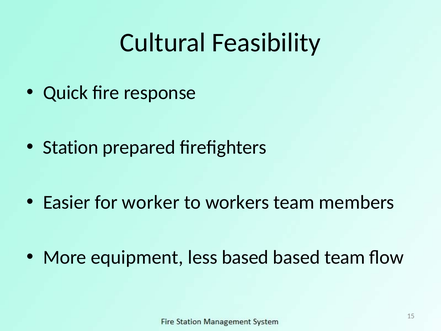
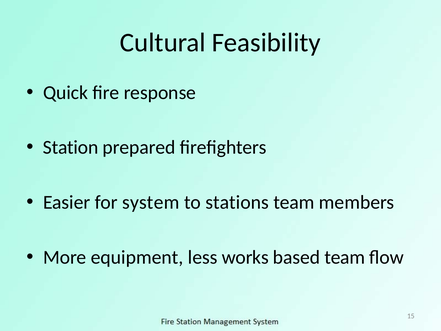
worker: worker -> system
workers: workers -> stations
less based: based -> works
